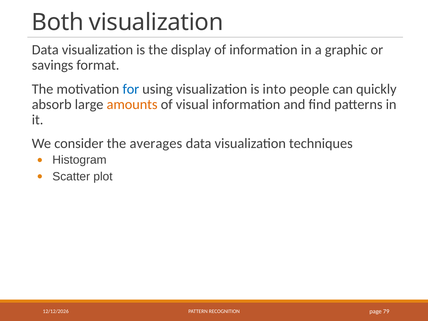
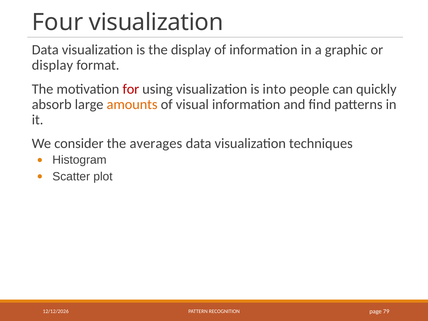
Both: Both -> Four
savings at (53, 65): savings -> display
for colour: blue -> red
